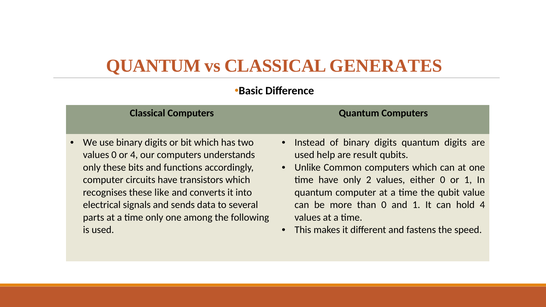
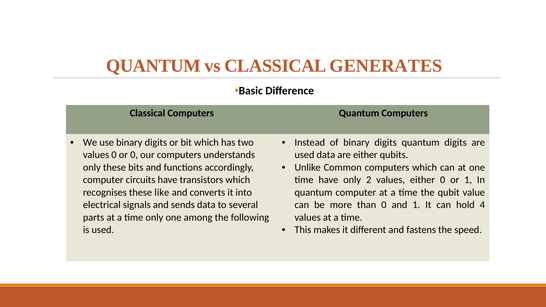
or 4: 4 -> 0
used help: help -> data
are result: result -> either
